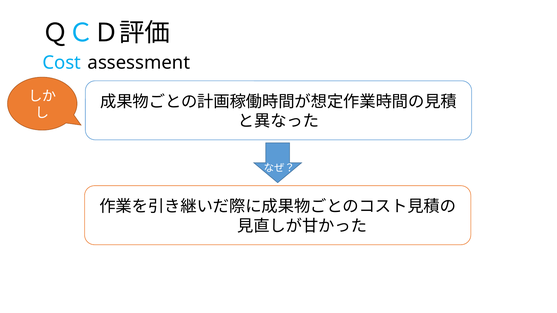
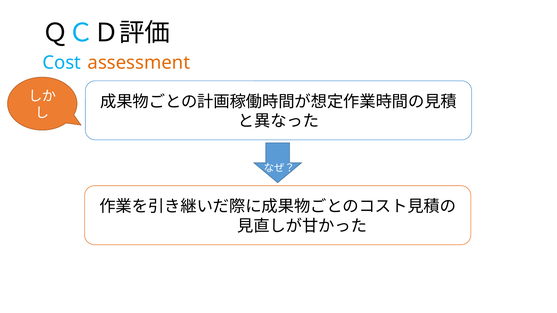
assessment colour: black -> orange
